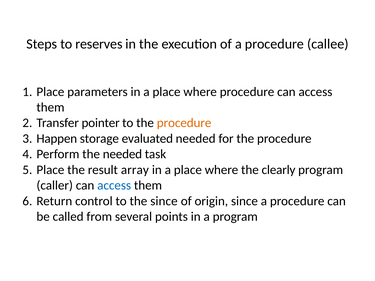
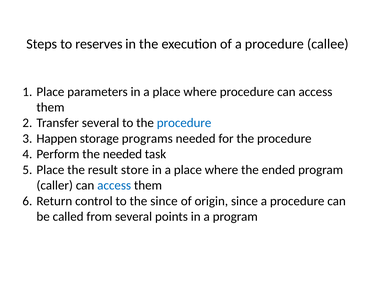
Transfer pointer: pointer -> several
procedure at (184, 123) colour: orange -> blue
evaluated: evaluated -> programs
array: array -> store
clearly: clearly -> ended
